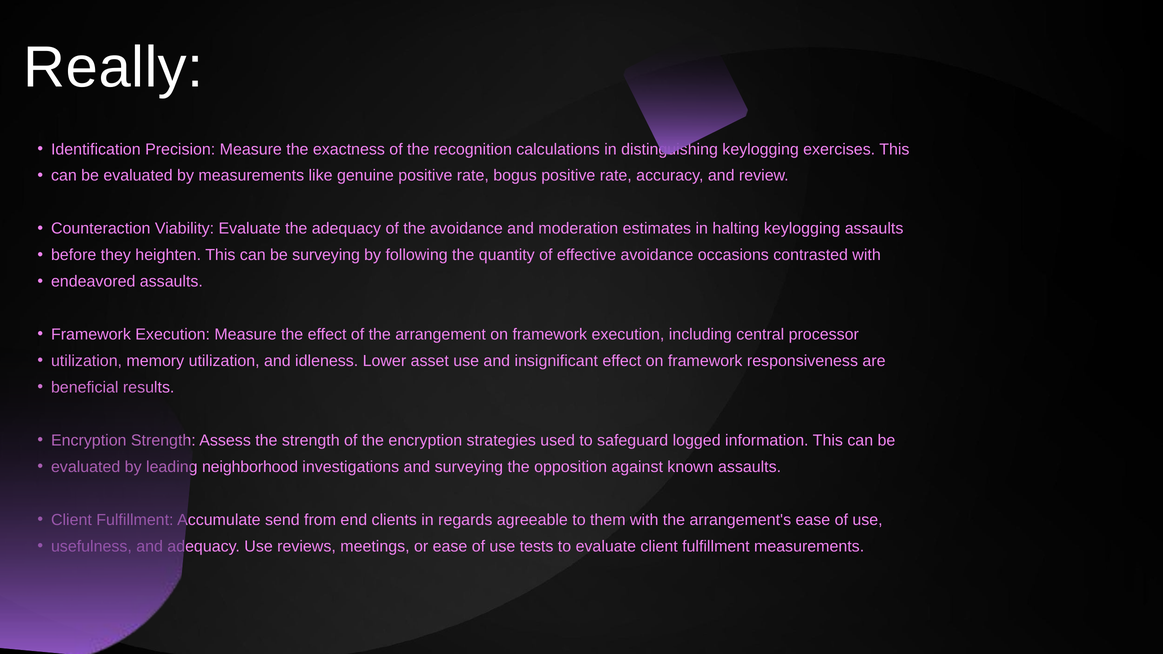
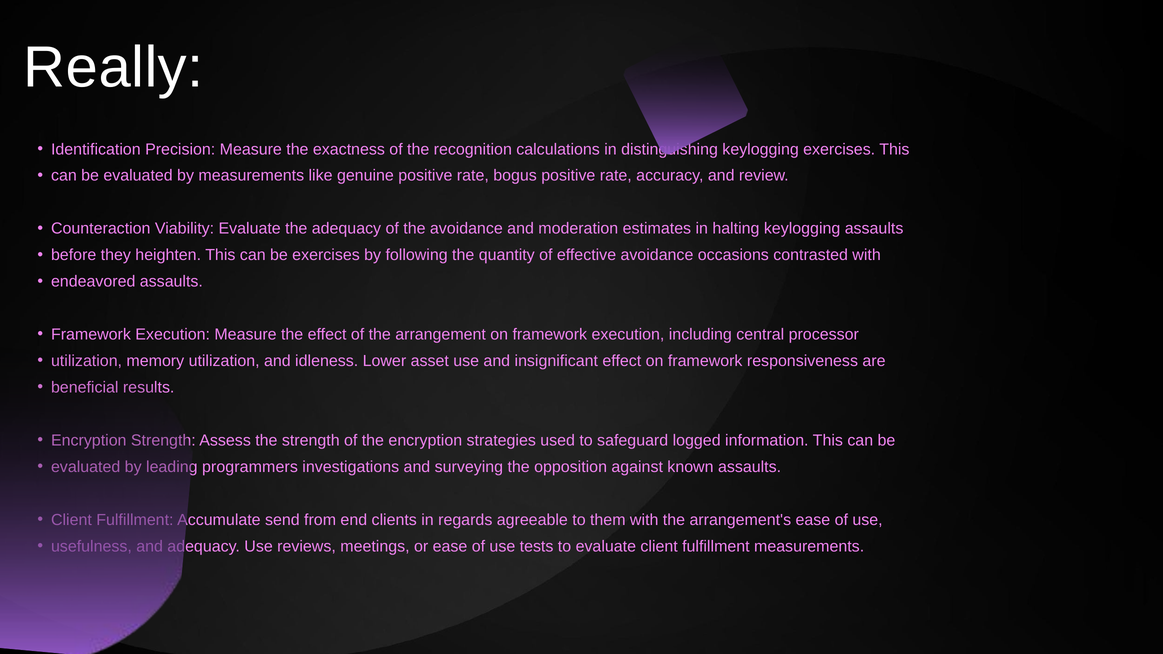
be surveying: surveying -> exercises
neighborhood: neighborhood -> programmers
